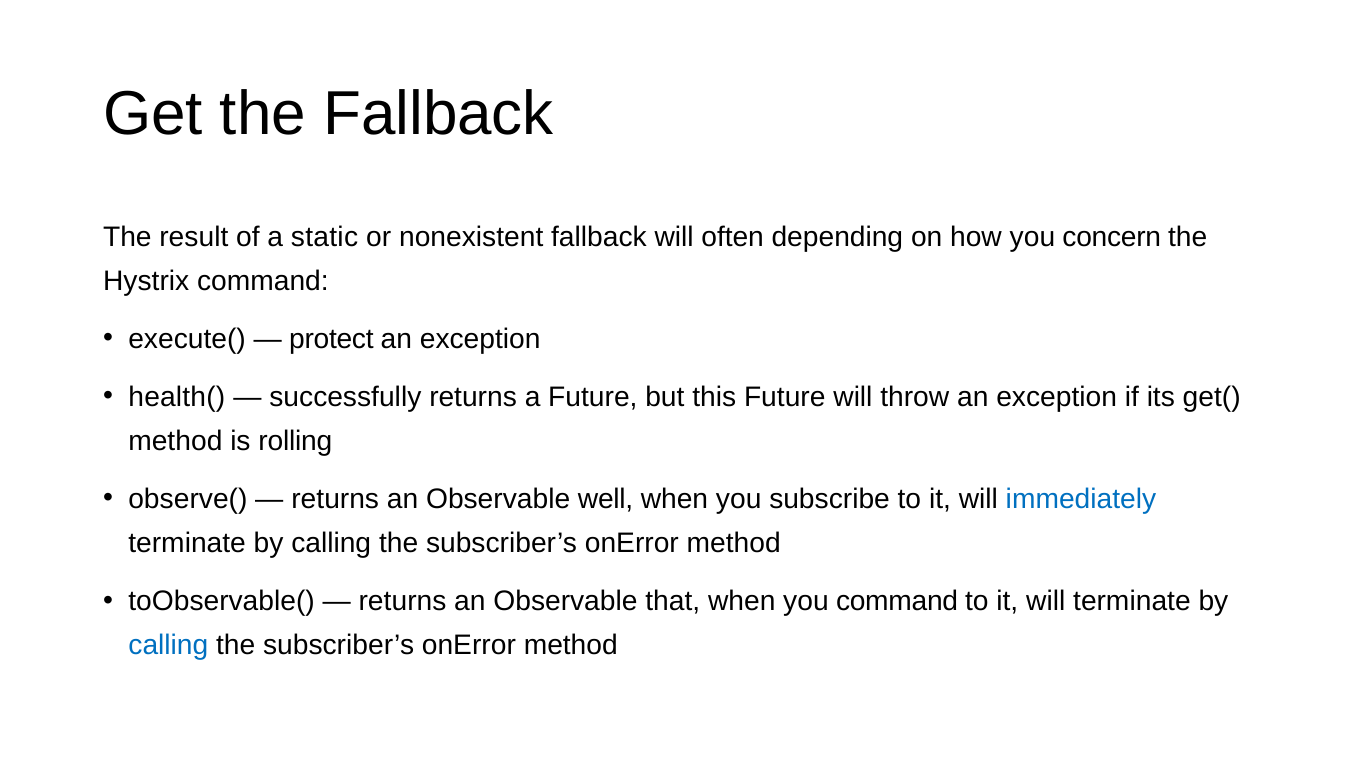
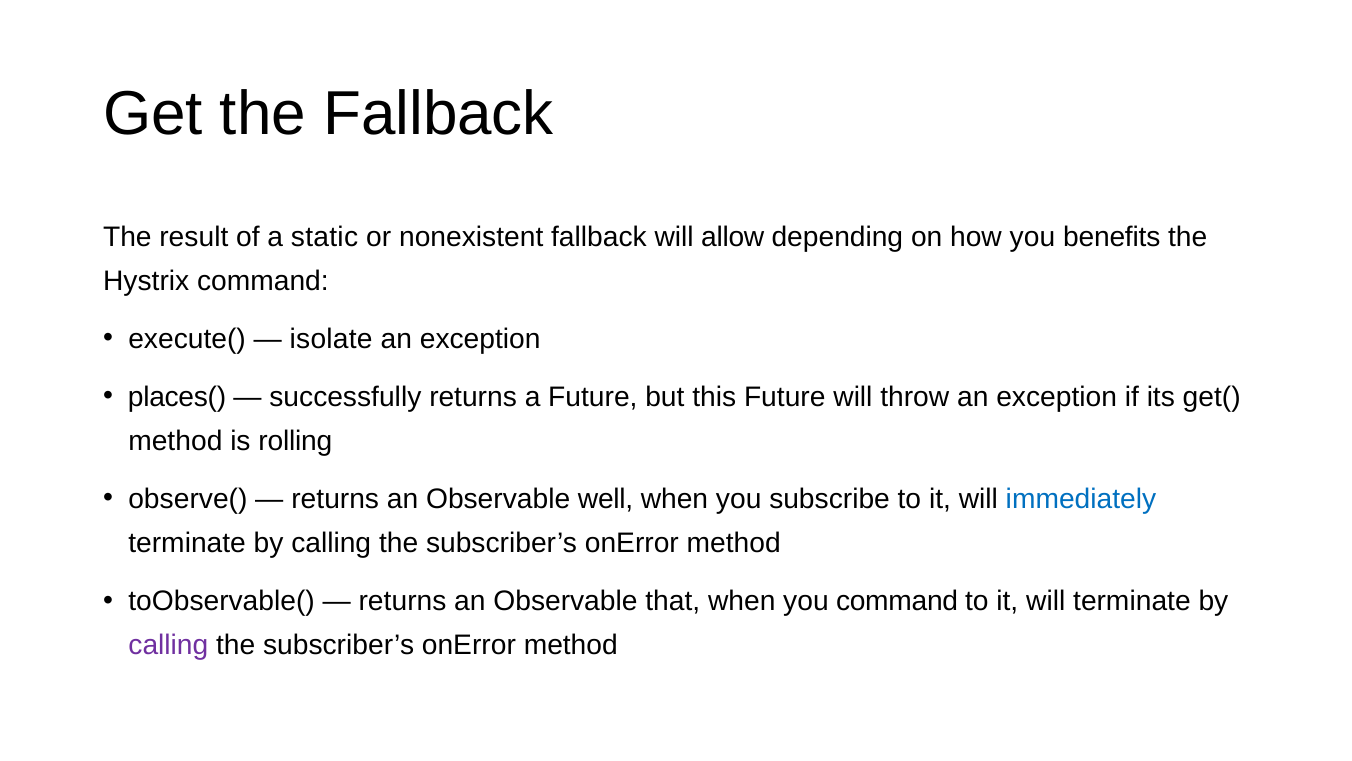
often: often -> allow
concern: concern -> benefits
protect: protect -> isolate
health(: health( -> places(
calling at (168, 645) colour: blue -> purple
